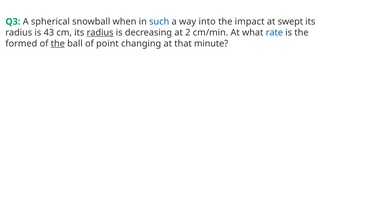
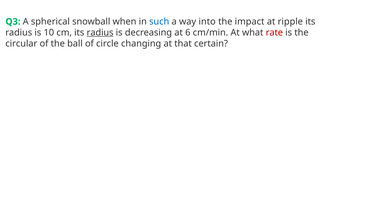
swept: swept -> ripple
43: 43 -> 10
2: 2 -> 6
rate colour: blue -> red
formed: formed -> circular
the at (58, 44) underline: present -> none
point: point -> circle
minute: minute -> certain
